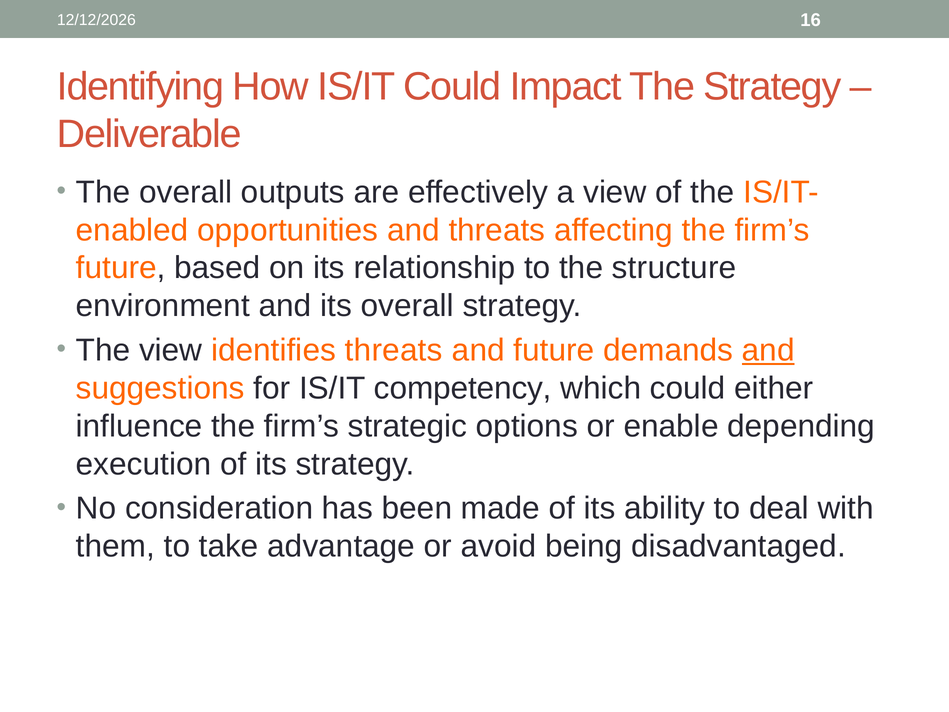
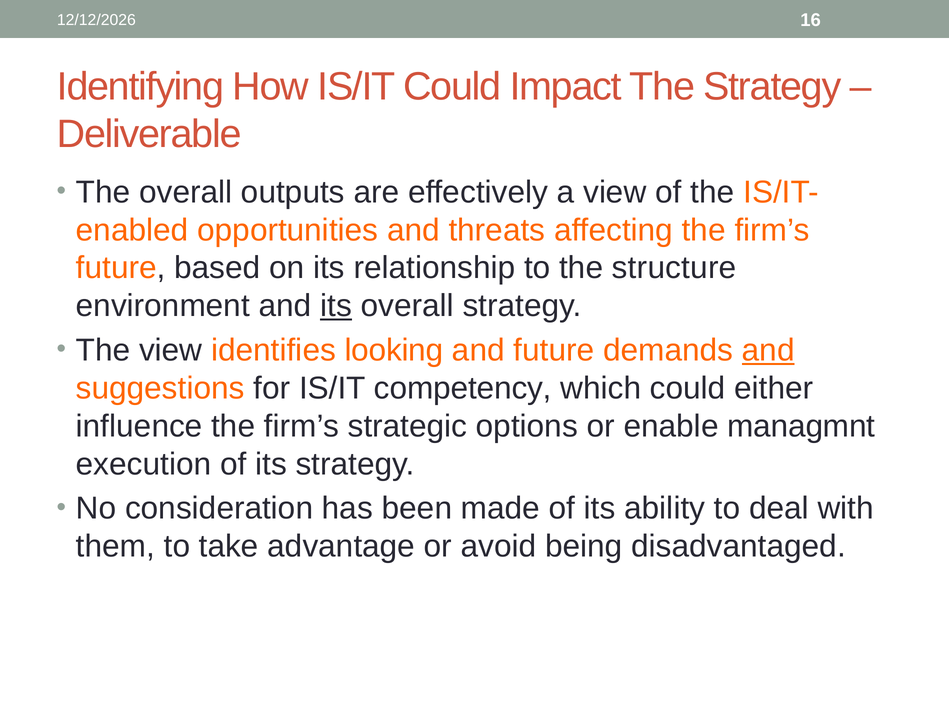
its at (336, 306) underline: none -> present
identifies threats: threats -> looking
depending: depending -> managmnt
